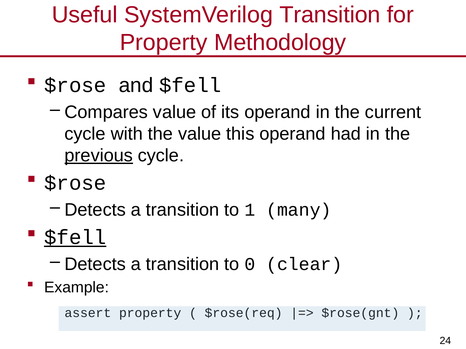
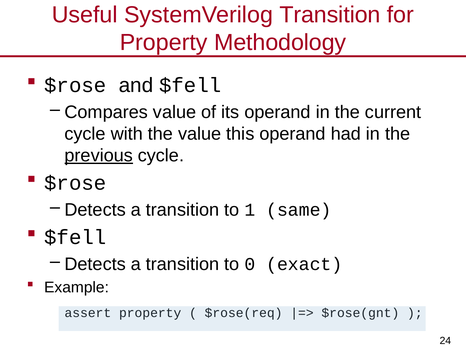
many: many -> same
$fell at (75, 238) underline: present -> none
clear: clear -> exact
